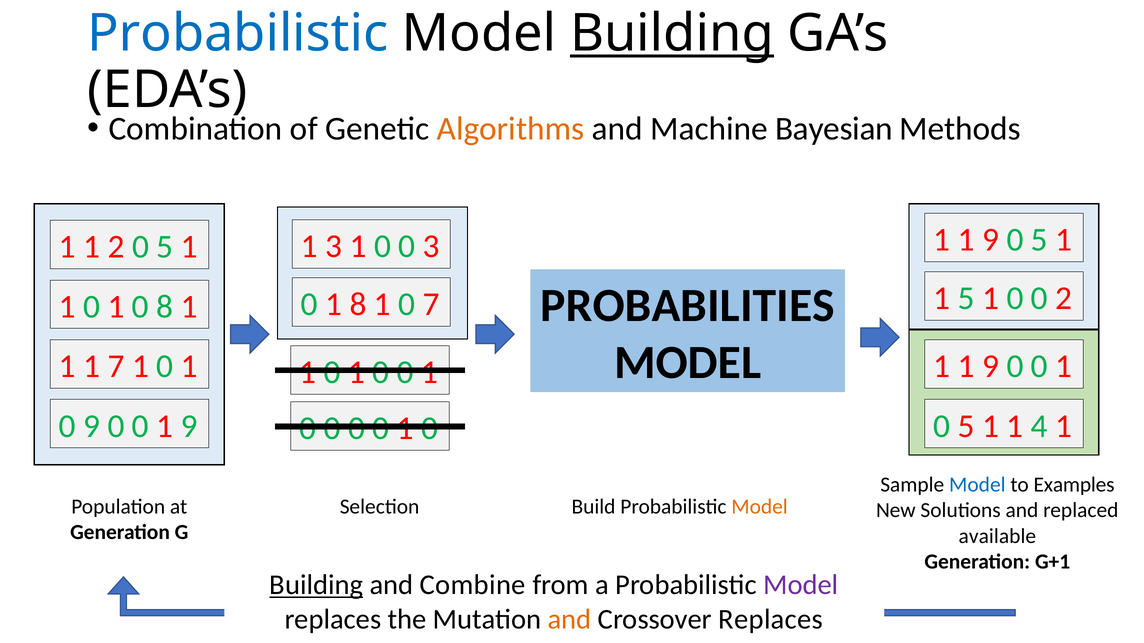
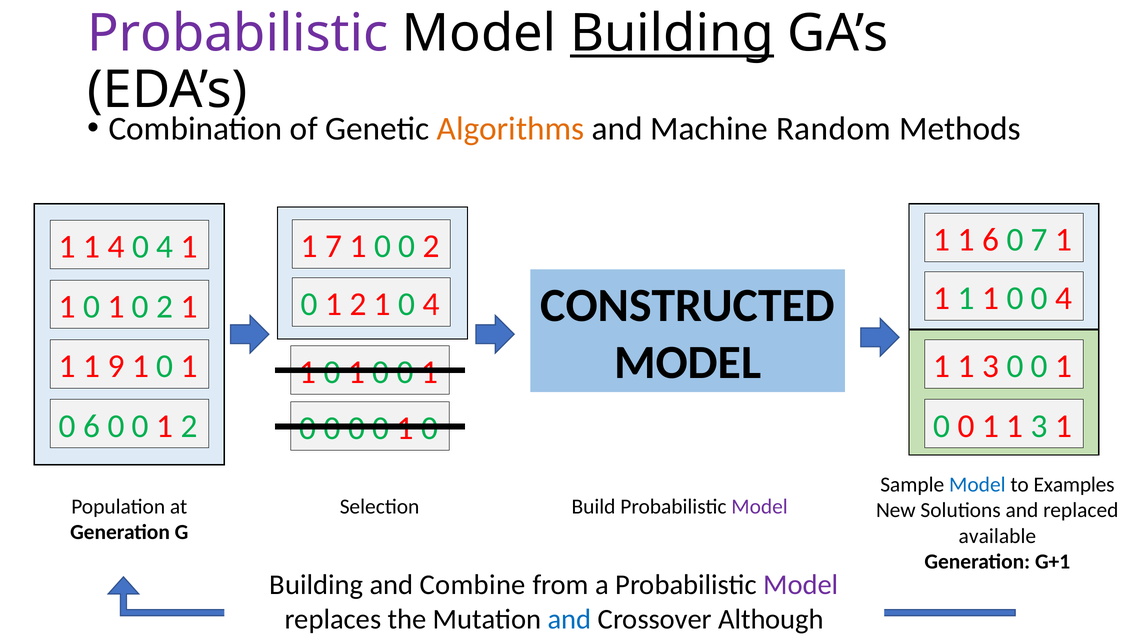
Probabilistic at (238, 34) colour: blue -> purple
Bayesian: Bayesian -> Random
9 at (991, 240): 9 -> 6
5 at (1039, 240): 5 -> 7
1 3: 3 -> 7
0 0 3: 3 -> 2
1 2: 2 -> 4
5 at (165, 247): 5 -> 4
5 at (966, 298): 5 -> 1
0 0 2: 2 -> 4
PROBABILITIES: PROBABILITIES -> CONSTRUCTED
8 at (358, 305): 8 -> 2
1 0 7: 7 -> 4
1 0 8: 8 -> 2
1 7: 7 -> 9
9 at (991, 367): 9 -> 3
0 9: 9 -> 6
0 0 1 9: 9 -> 2
5 at (966, 426): 5 -> 0
4 at (1039, 426): 4 -> 3
Model at (760, 507) colour: orange -> purple
Building at (316, 585) underline: present -> none
and at (569, 620) colour: orange -> blue
Crossover Replaces: Replaces -> Although
